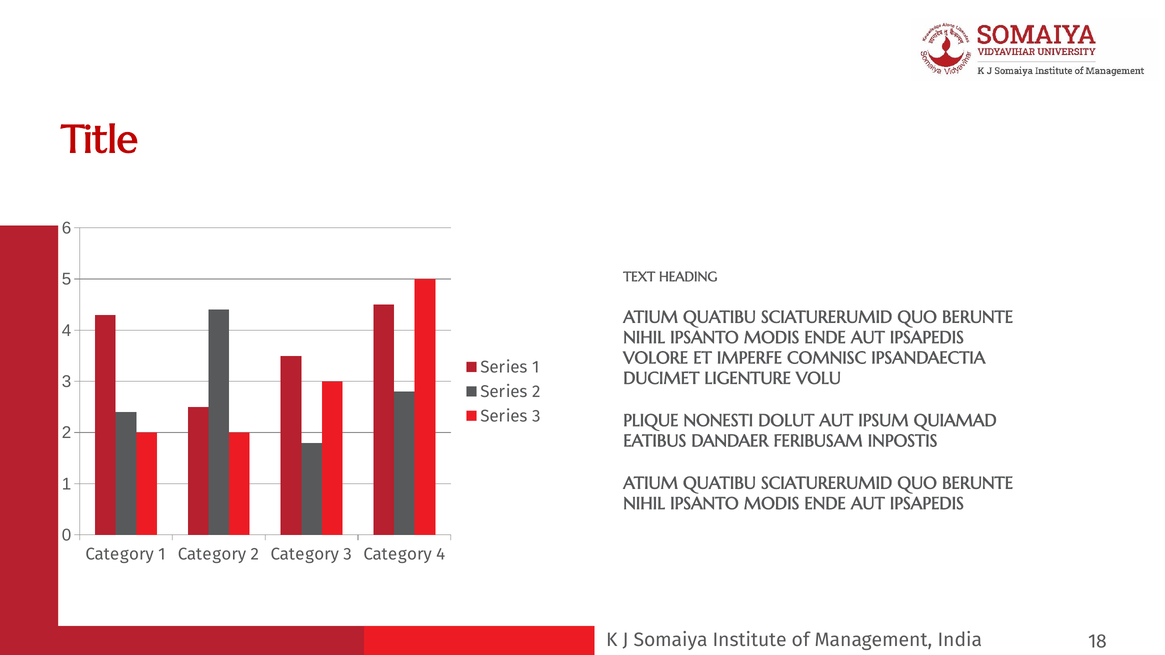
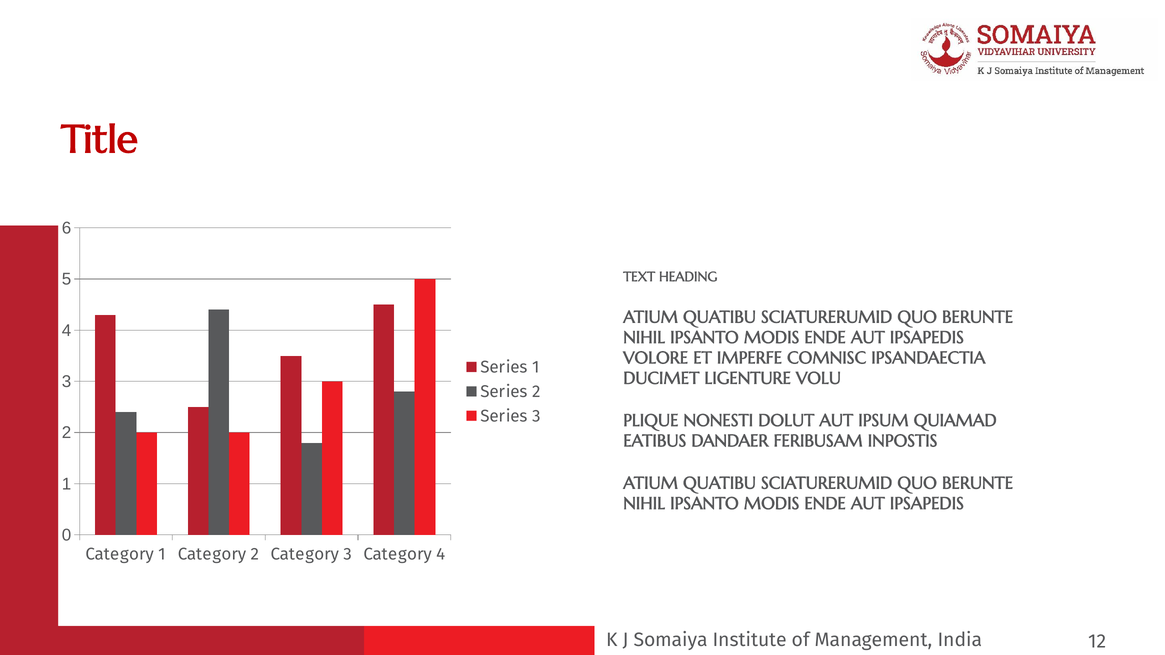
18: 18 -> 12
